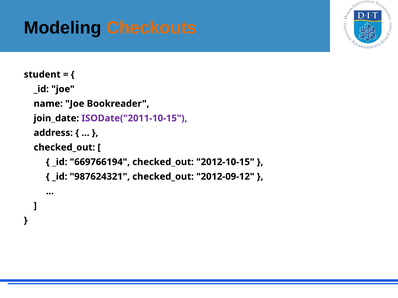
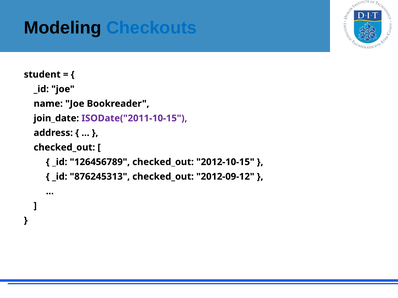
Checkouts colour: orange -> blue
669766194: 669766194 -> 126456789
987624321: 987624321 -> 876245313
